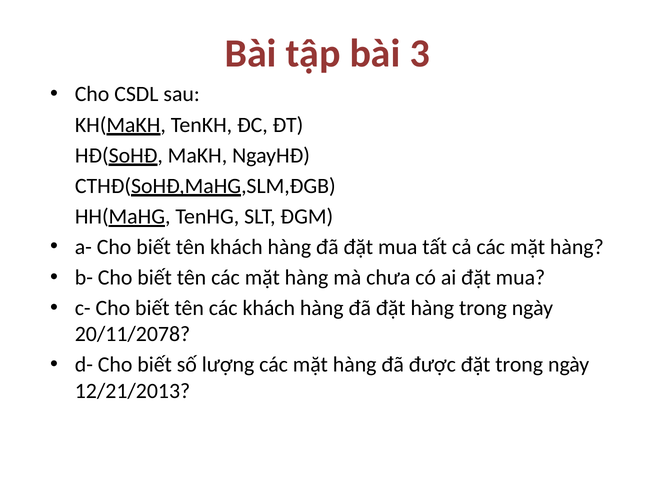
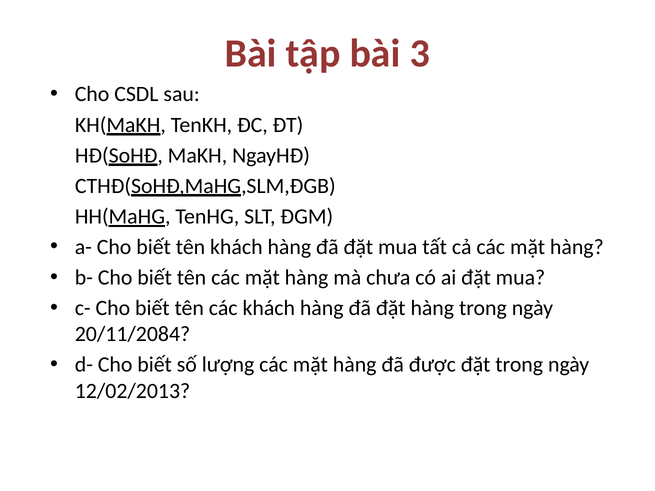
20/11/2078: 20/11/2078 -> 20/11/2084
12/21/2013: 12/21/2013 -> 12/02/2013
